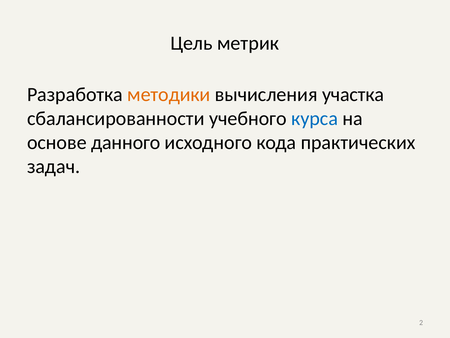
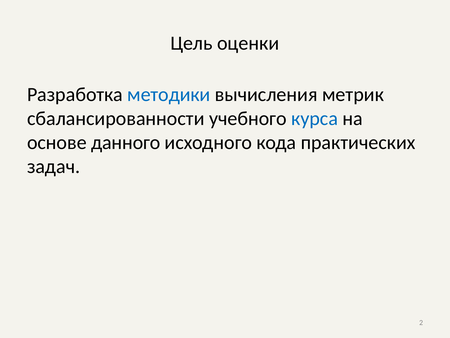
метрик: метрик -> оценки
методики colour: orange -> blue
участка: участка -> метрик
